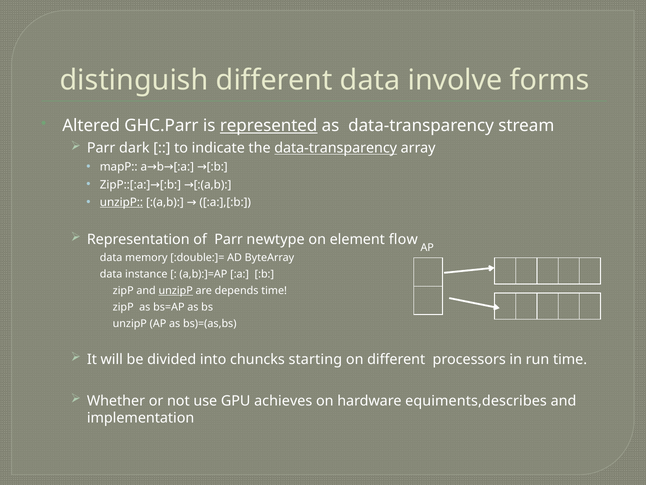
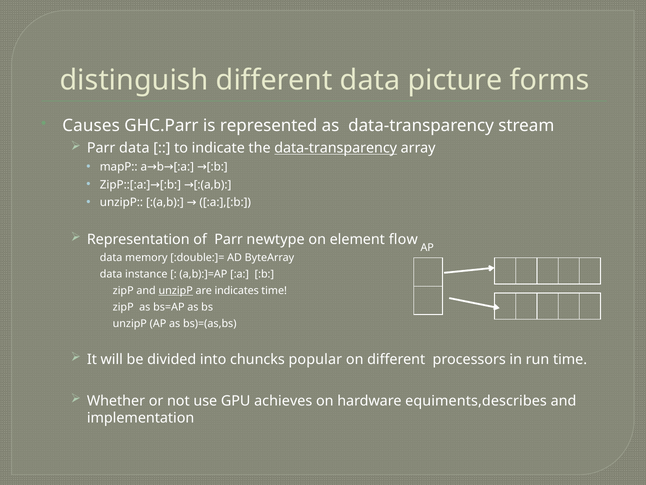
involve: involve -> picture
Altered: Altered -> Causes
represented underline: present -> none
Parr dark: dark -> data
unzipP at (121, 202) underline: present -> none
depends: depends -> indicates
starting: starting -> popular
